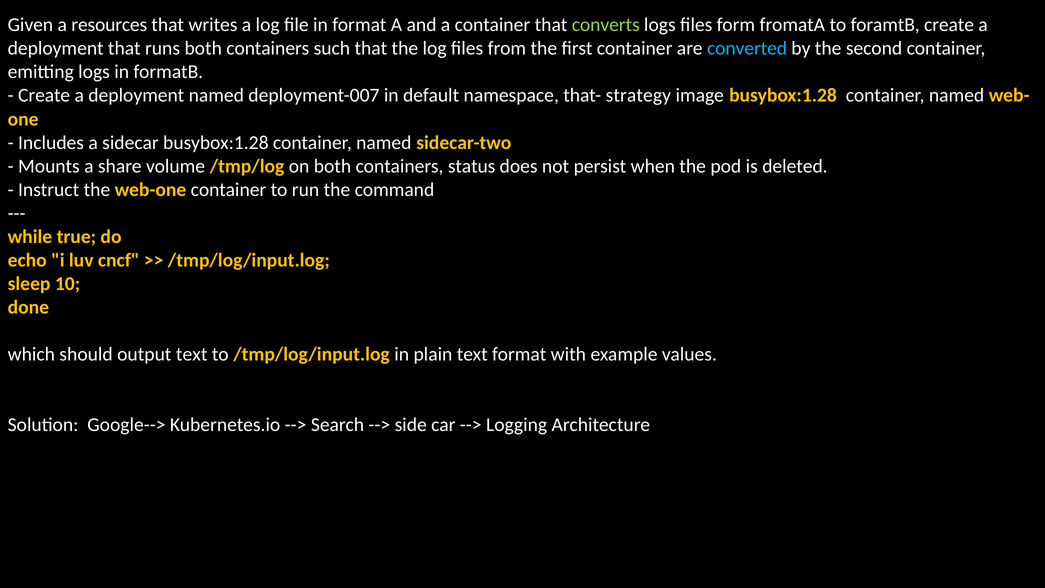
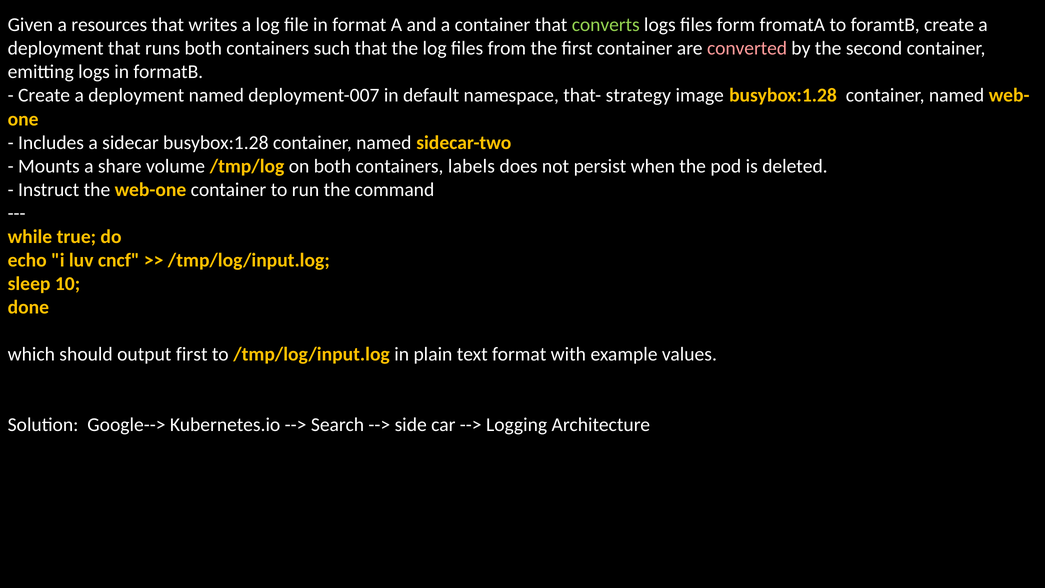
converted colour: light blue -> pink
status: status -> labels
output text: text -> first
